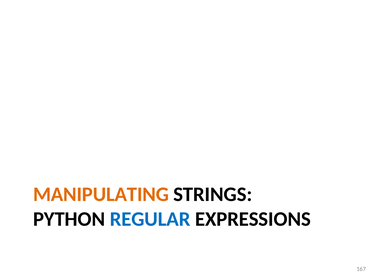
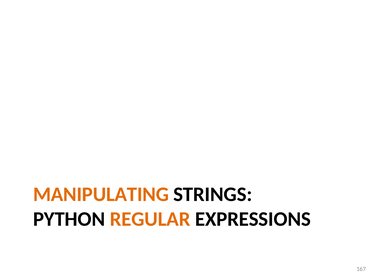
REGULAR colour: blue -> orange
